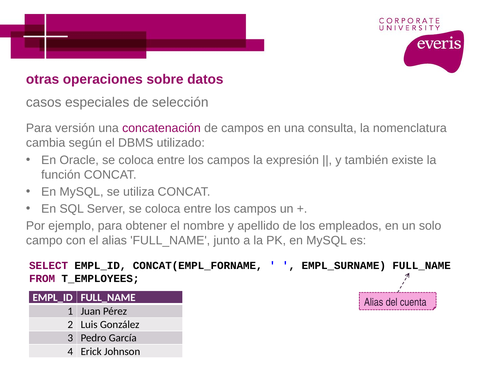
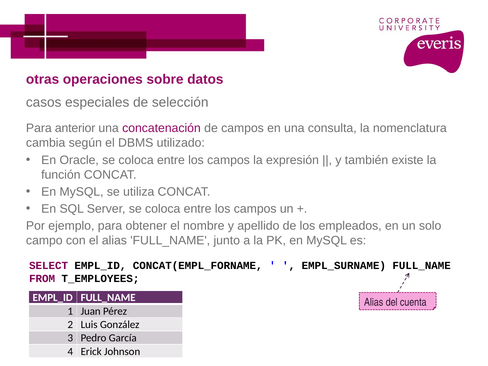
versión: versión -> anterior
